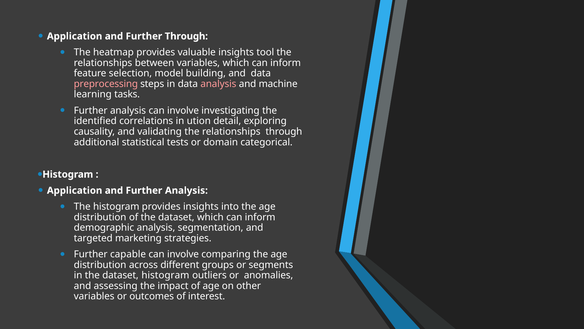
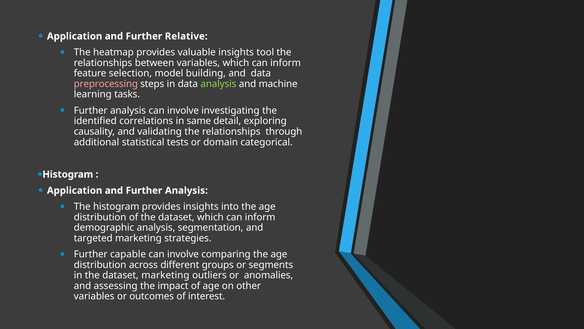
Further Through: Through -> Relative
analysis at (218, 84) colour: pink -> light green
ution: ution -> same
dataset histogram: histogram -> marketing
